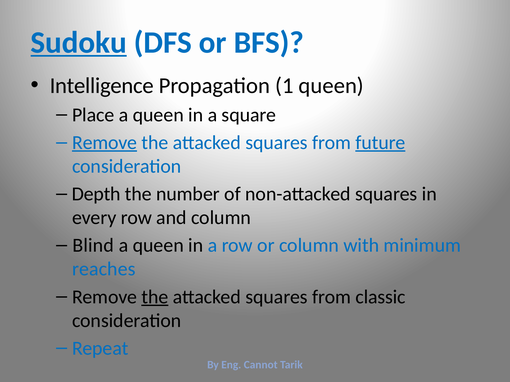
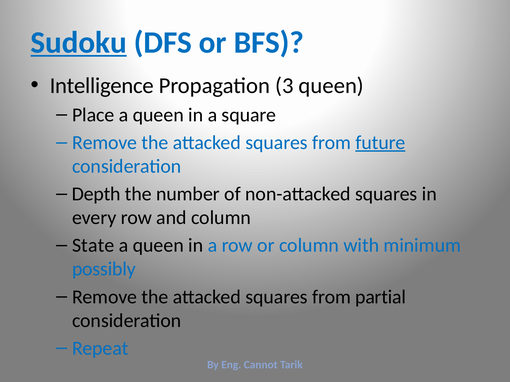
1: 1 -> 3
Remove at (105, 143) underline: present -> none
Blind: Blind -> State
reaches: reaches -> possibly
the at (155, 297) underline: present -> none
classic: classic -> partial
